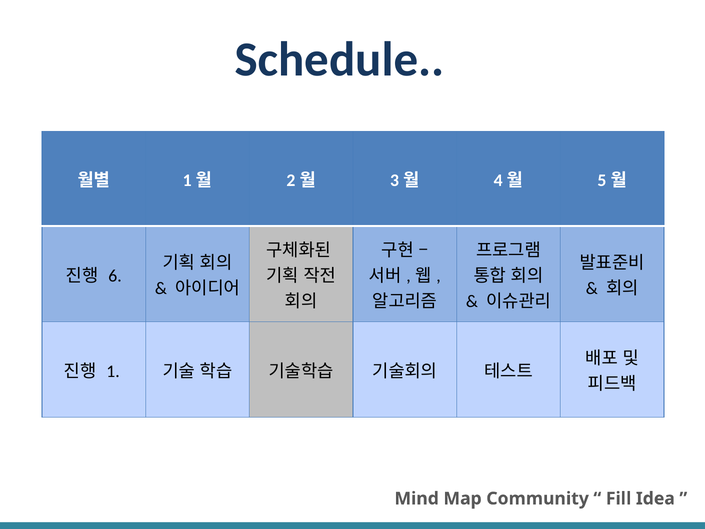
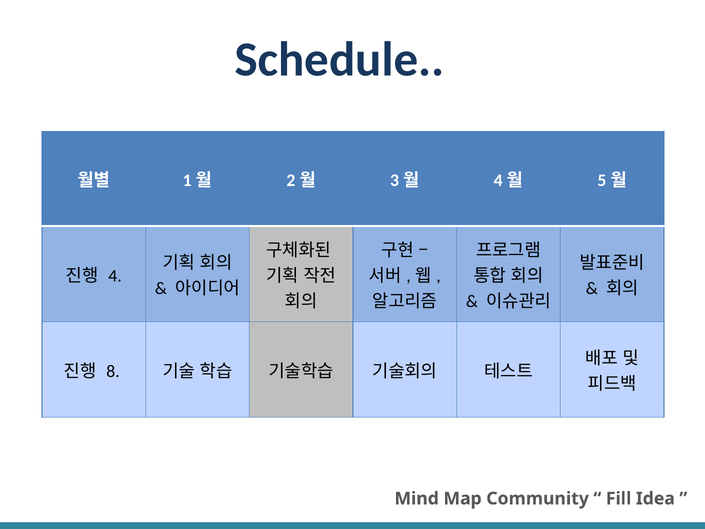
6: 6 -> 4
1: 1 -> 8
